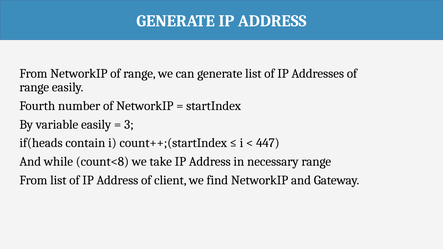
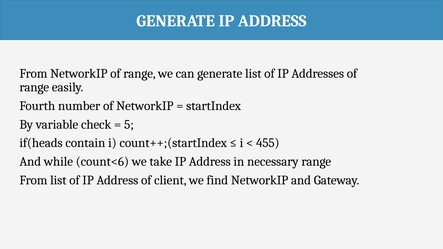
variable easily: easily -> check
3: 3 -> 5
447: 447 -> 455
count<8: count<8 -> count<6
